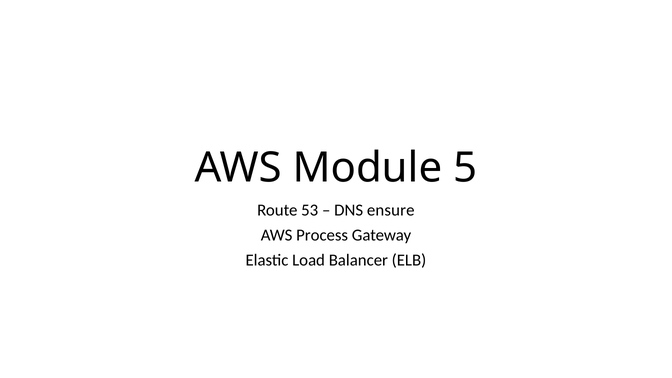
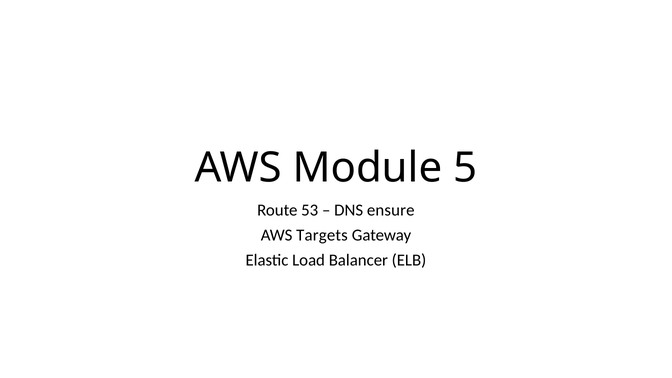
Process: Process -> Targets
